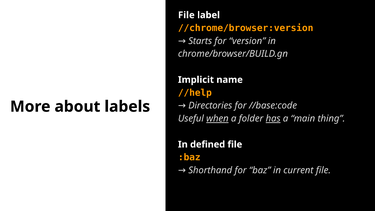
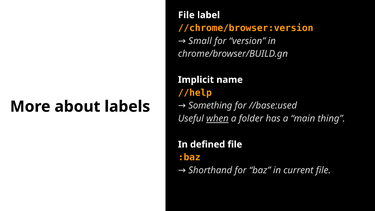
Starts: Starts -> Small
Directories: Directories -> Something
//base:code: //base:code -> //base:used
has underline: present -> none
